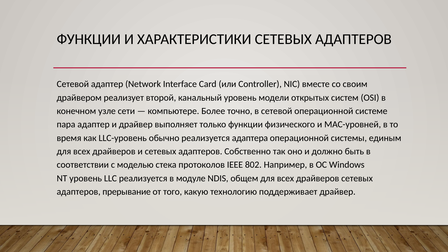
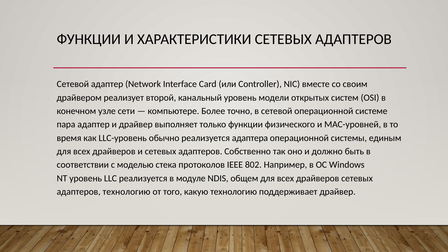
адаптеров прерывание: прерывание -> технологию
